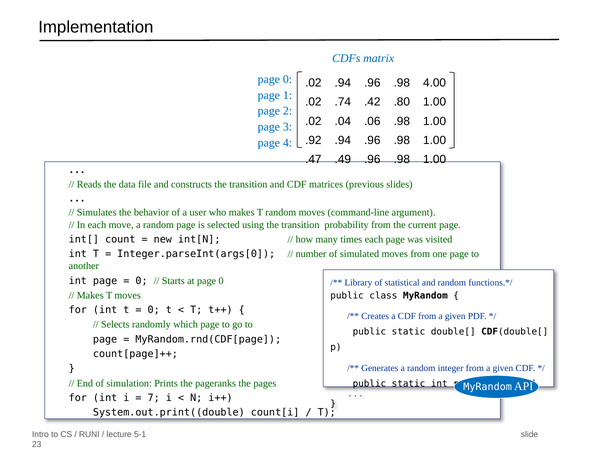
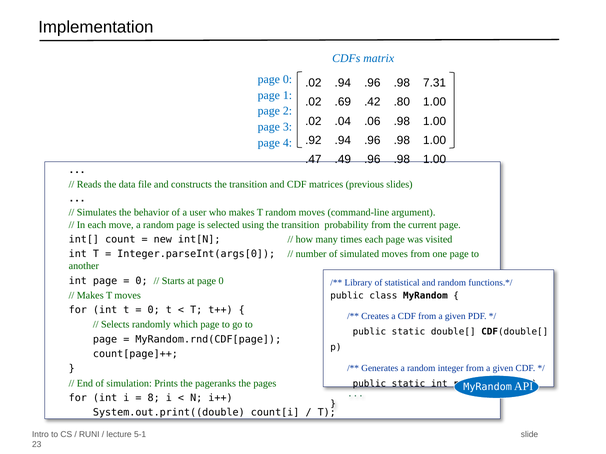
4.00: 4.00 -> 7.31
.74: .74 -> .69
7: 7 -> 8
